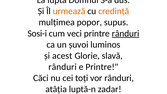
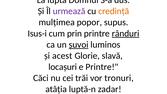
urmează colour: orange -> purple
Sosi-i: Sosi-i -> Isus-i
cum veci: veci -> prin
șuvoi underline: none -> present
rânduri at (63, 67): rânduri -> locașuri
toți: toți -> trăi
vor rânduri: rânduri -> tronuri
